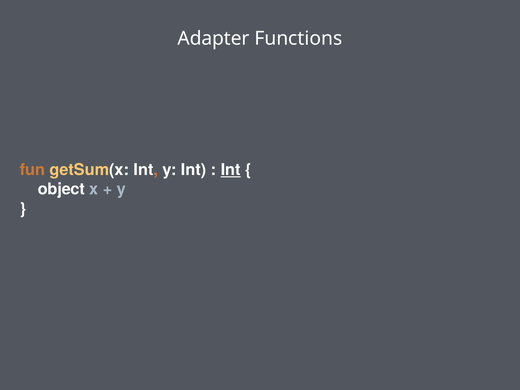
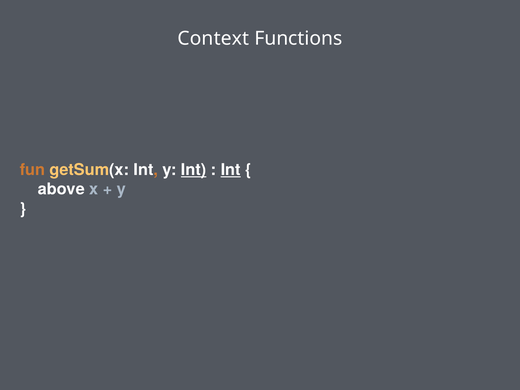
Adapter: Adapter -> Context
Int at (194, 170) underline: none -> present
object: object -> above
